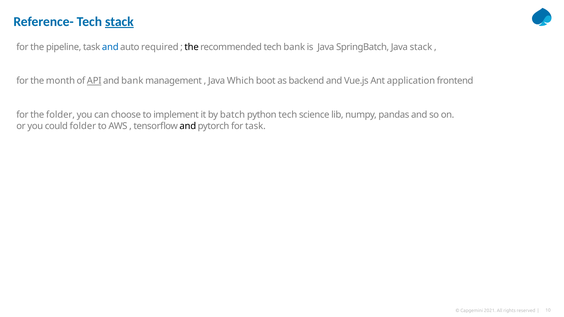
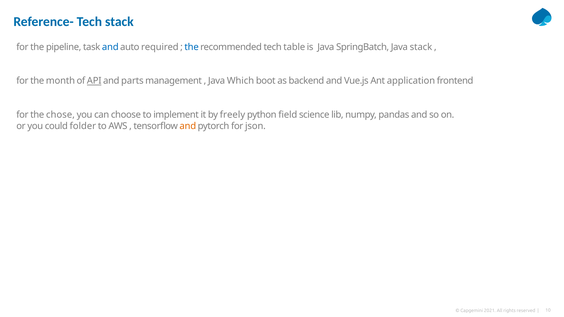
stack at (119, 22) underline: present -> none
the at (192, 47) colour: black -> blue
tech bank: bank -> table
and bank: bank -> parts
the folder: folder -> chose
batch: batch -> freely
python tech: tech -> field
and at (188, 126) colour: black -> orange
for task: task -> json
